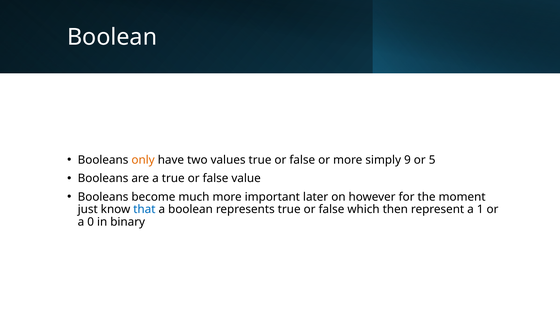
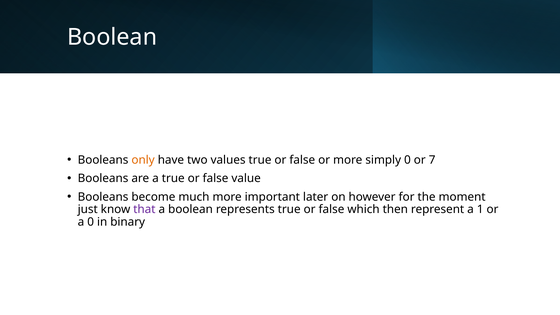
simply 9: 9 -> 0
5: 5 -> 7
that colour: blue -> purple
